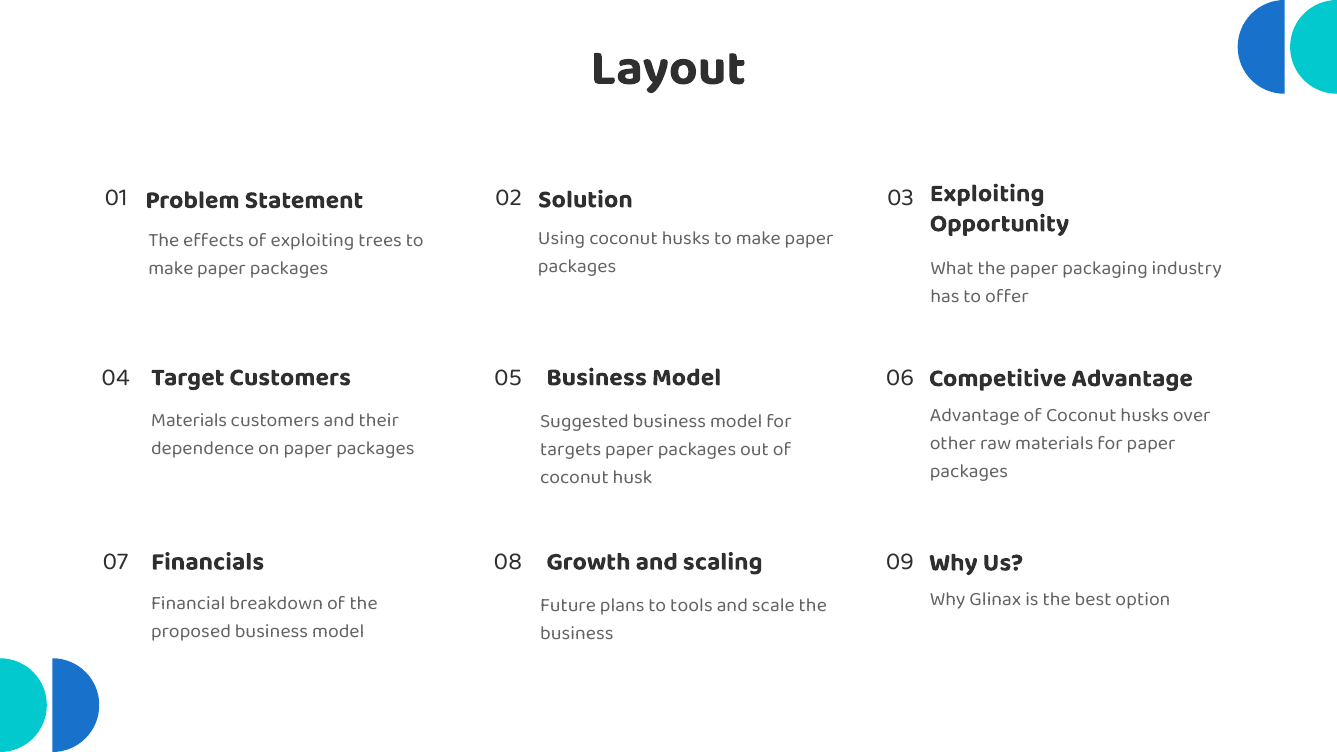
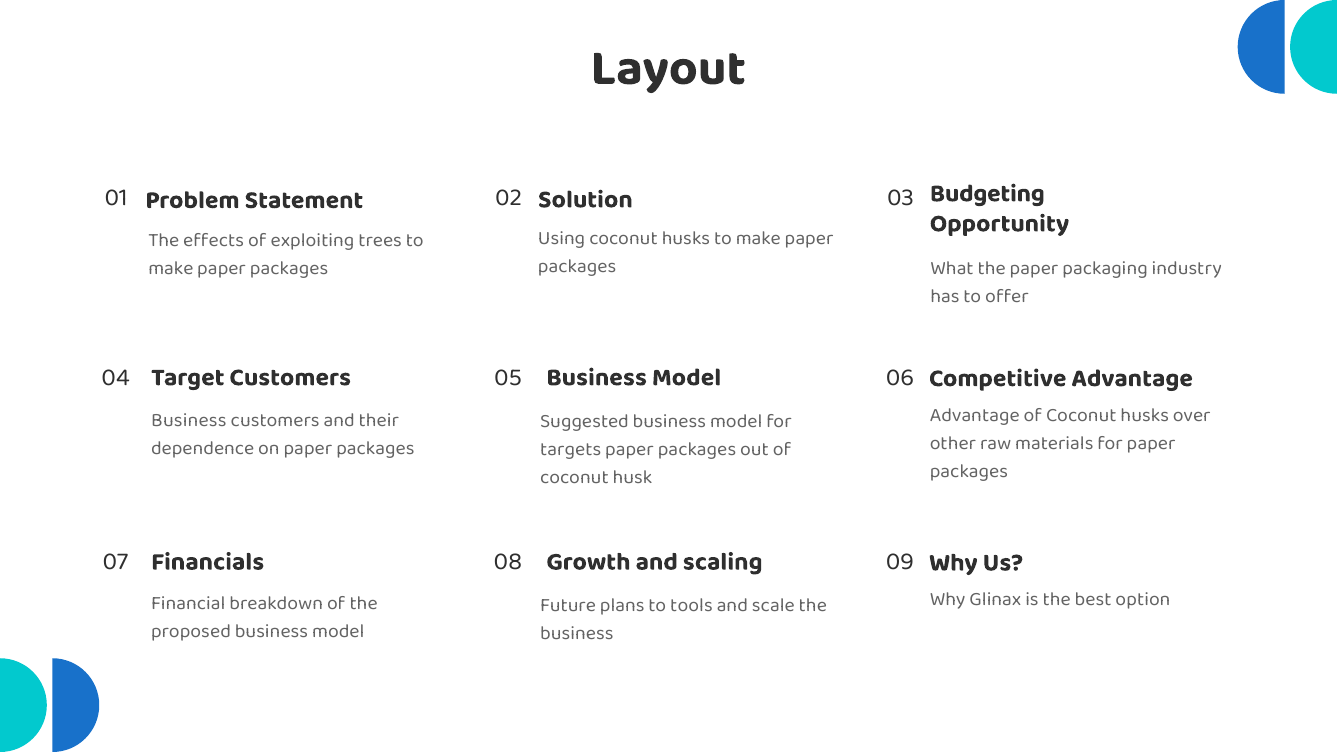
03 Exploiting: Exploiting -> Budgeting
Materials at (189, 420): Materials -> Business
